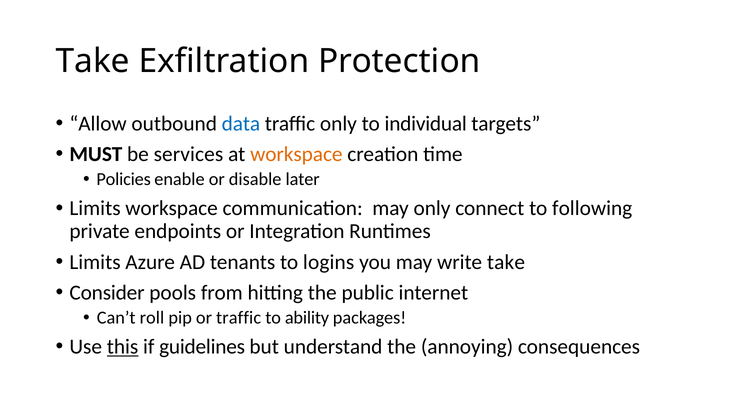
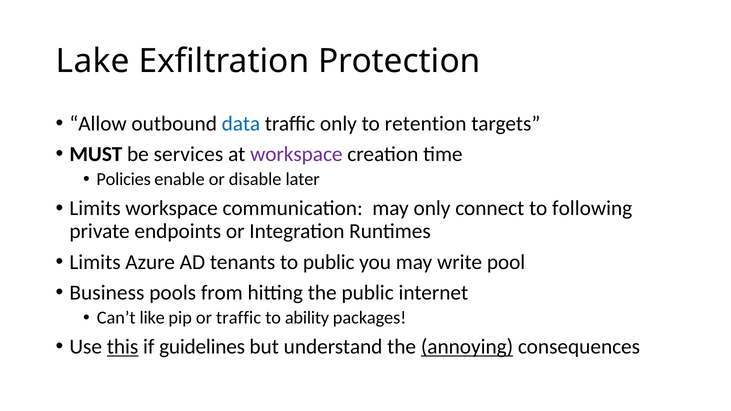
Take at (93, 61): Take -> Lake
individual: individual -> retention
workspace at (296, 154) colour: orange -> purple
to logins: logins -> public
write take: take -> pool
Consider: Consider -> Business
roll: roll -> like
annoying underline: none -> present
